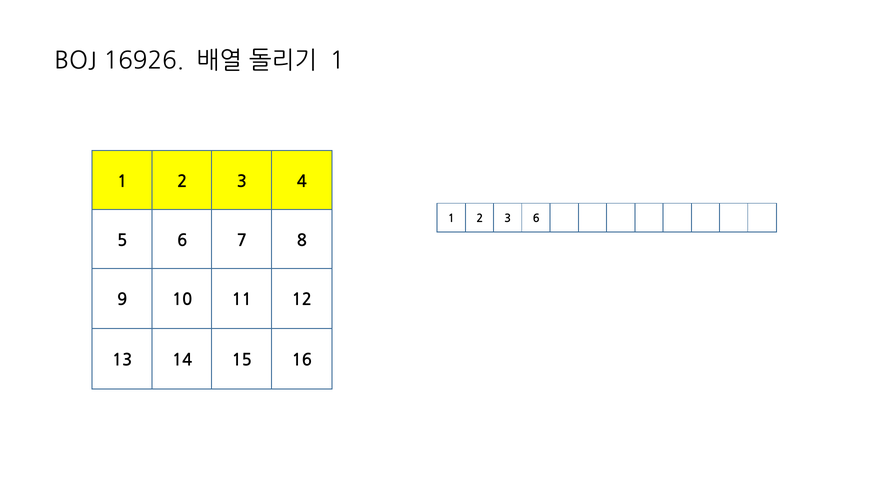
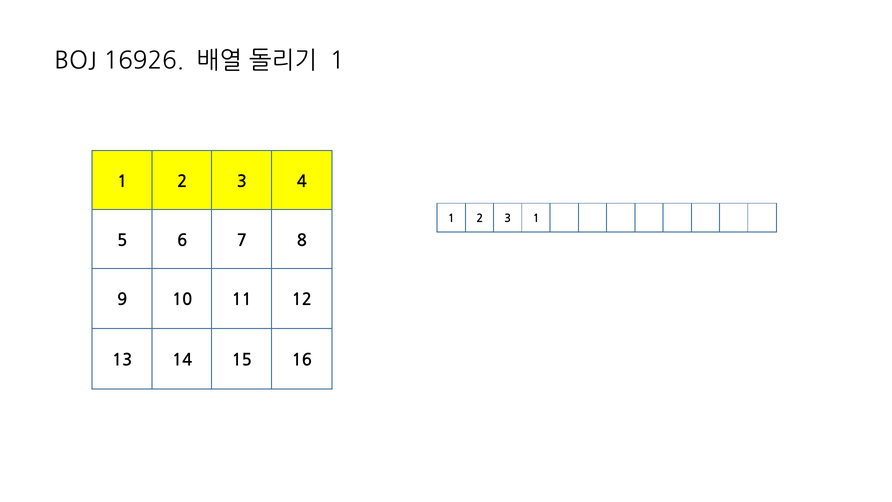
3 6: 6 -> 1
